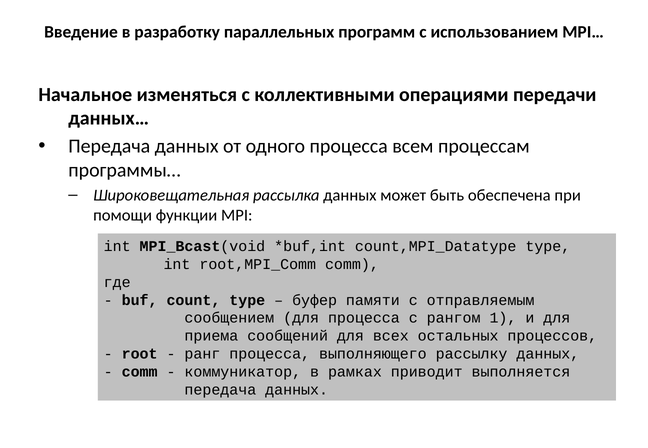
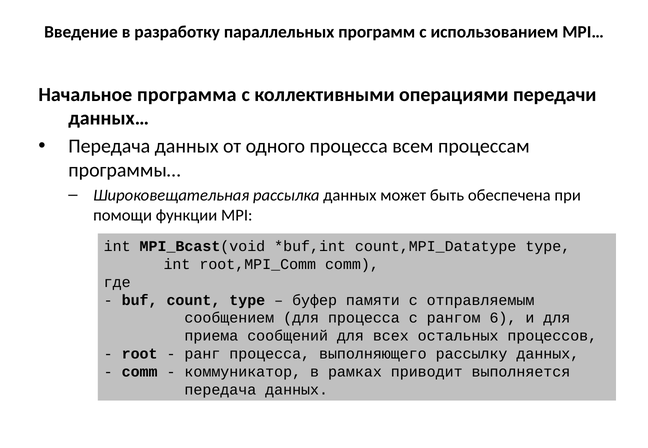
изменяться: изменяться -> программа
1: 1 -> 6
